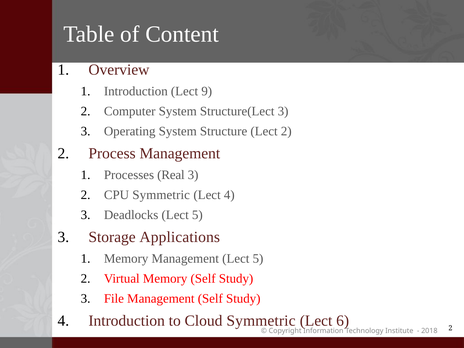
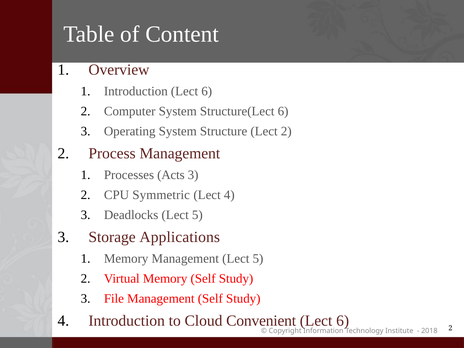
Introduction Lect 9: 9 -> 6
Structure(Lect 3: 3 -> 6
Real: Real -> Acts
Cloud Symmetric: Symmetric -> Convenient
